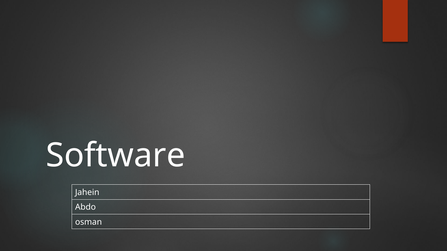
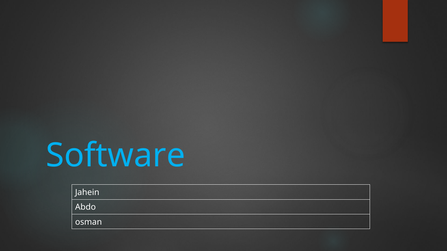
Software colour: white -> light blue
